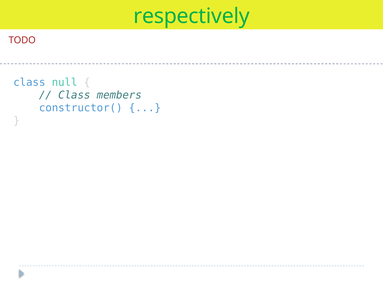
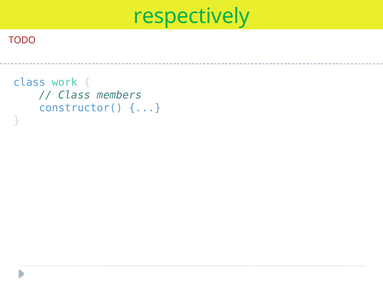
null: null -> work
